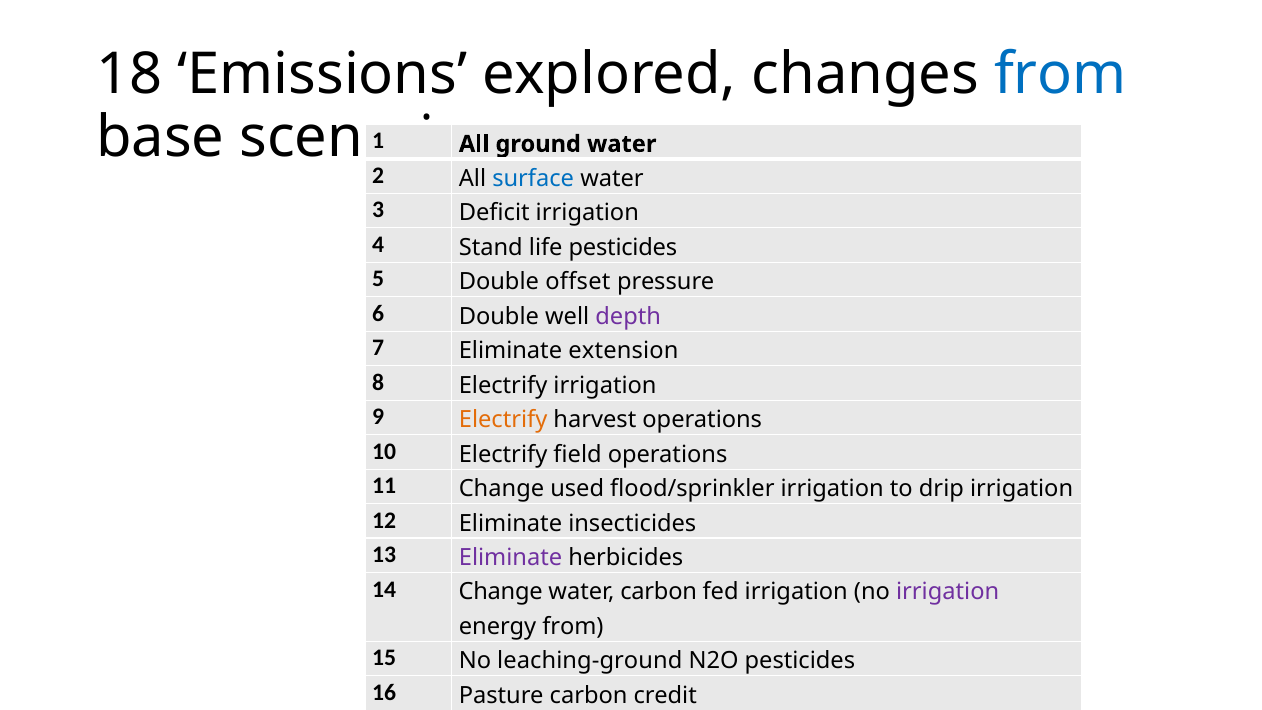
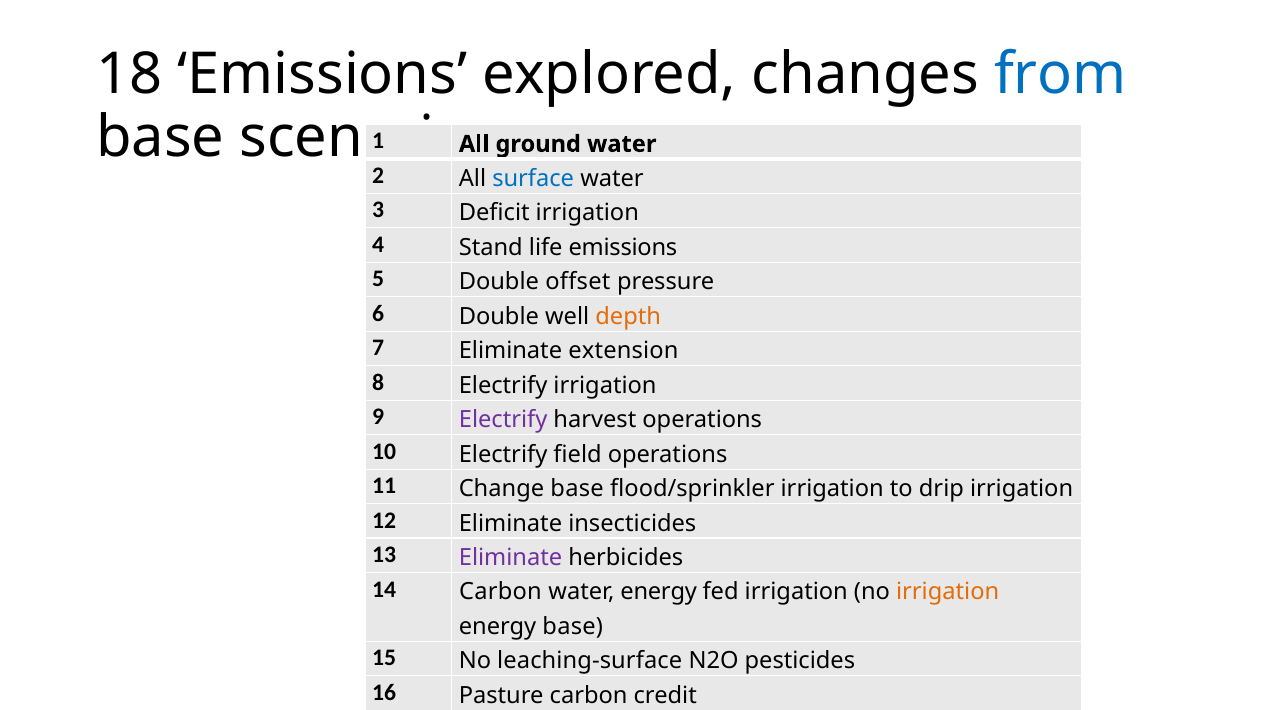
life pesticides: pesticides -> emissions
depth colour: purple -> orange
Electrify at (503, 420) colour: orange -> purple
Change used: used -> base
14 Change: Change -> Carbon
water carbon: carbon -> energy
irrigation at (948, 592) colour: purple -> orange
energy from: from -> base
leaching-ground: leaching-ground -> leaching-surface
